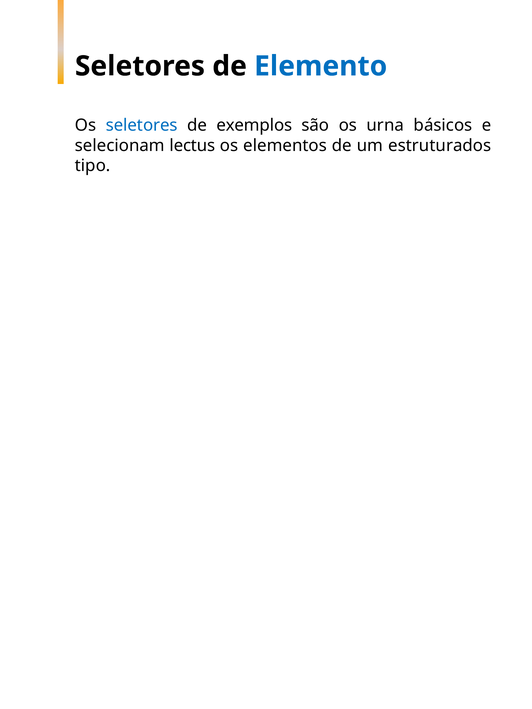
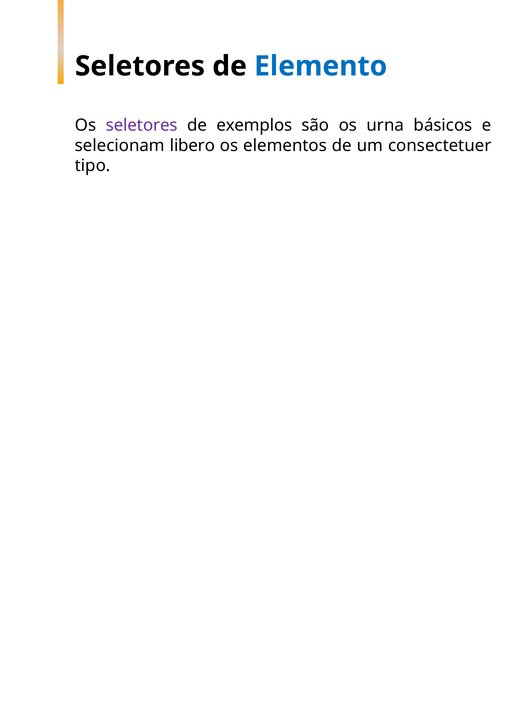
seletores at (142, 125) colour: blue -> purple
lectus: lectus -> libero
estruturados: estruturados -> consectetuer
